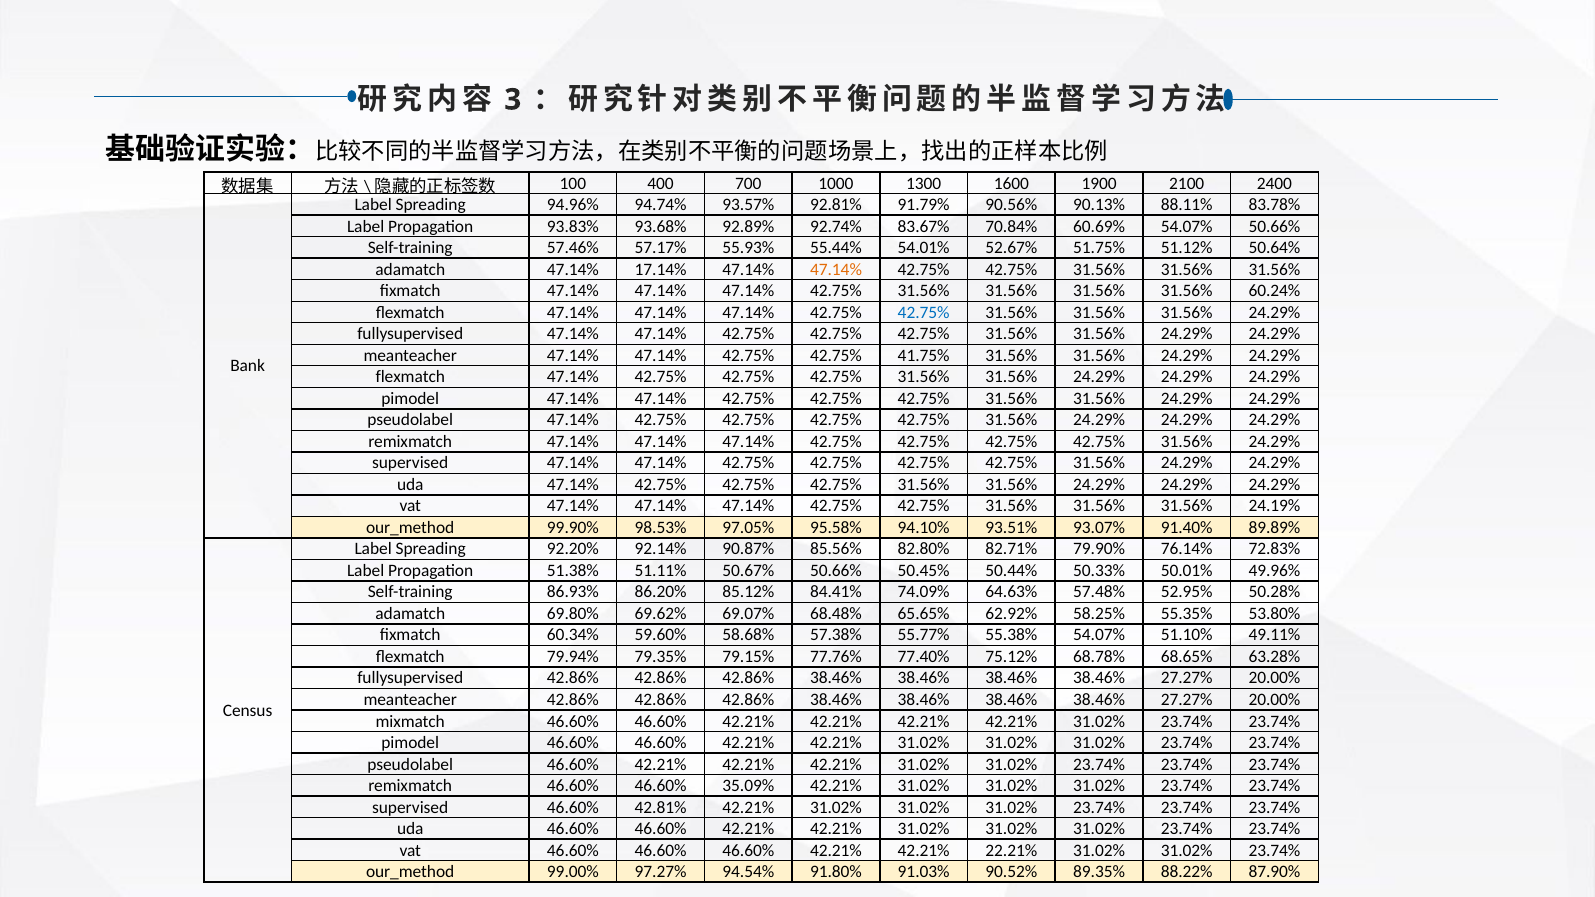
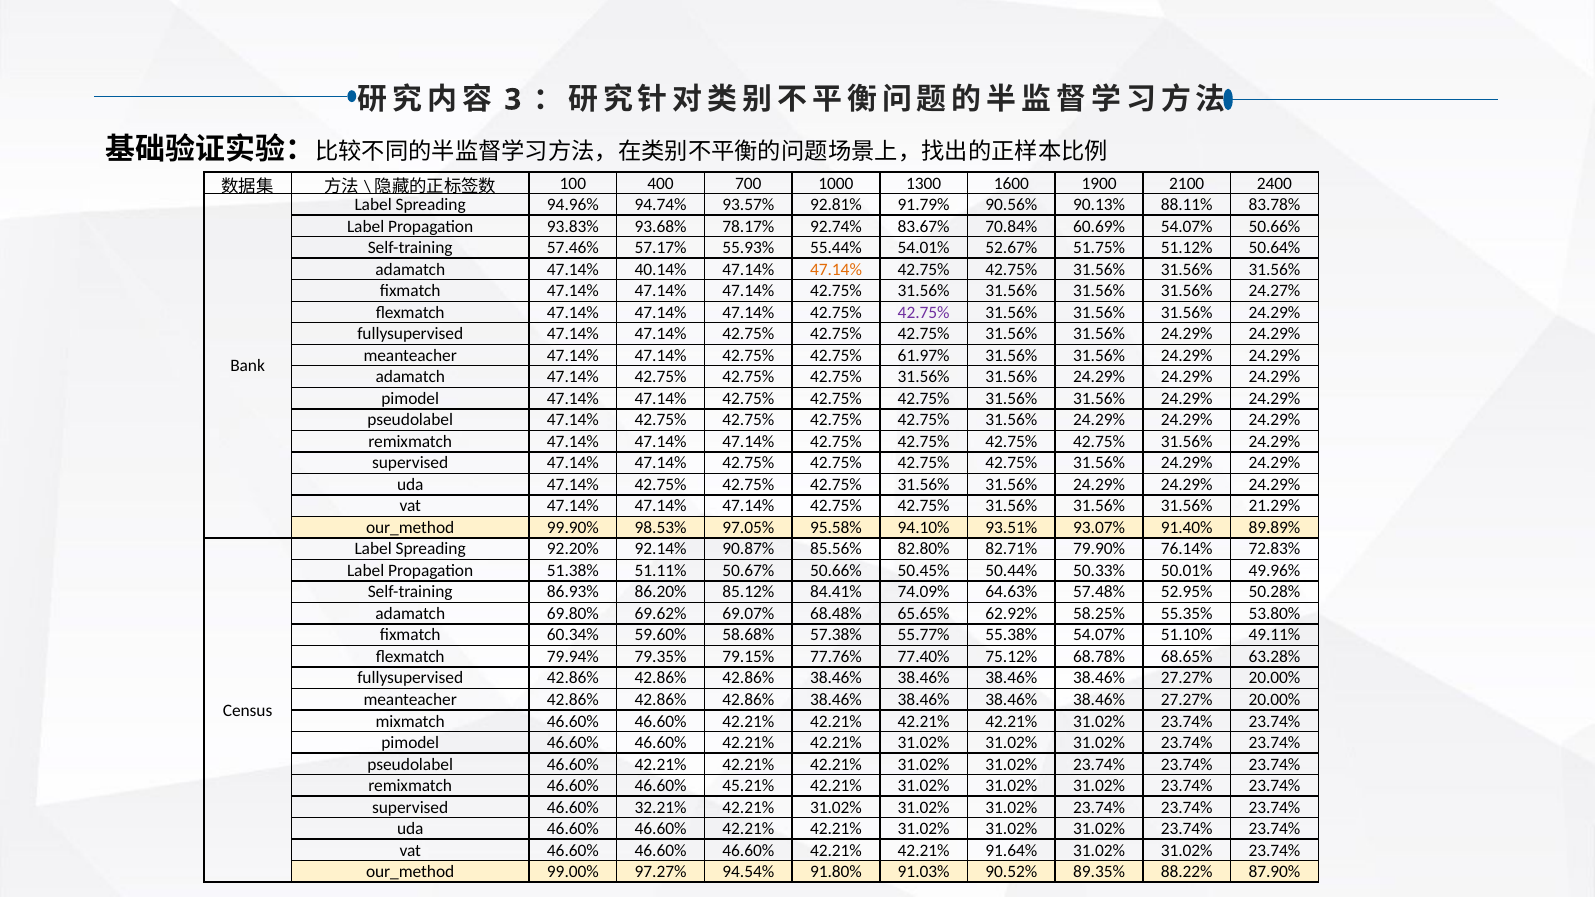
92.89%: 92.89% -> 78.17%
17.14%: 17.14% -> 40.14%
60.24%: 60.24% -> 24.27%
42.75% at (924, 312) colour: blue -> purple
41.75%: 41.75% -> 61.97%
flexmatch at (410, 377): flexmatch -> adamatch
24.19%: 24.19% -> 21.29%
35.09%: 35.09% -> 45.21%
42.81%: 42.81% -> 32.21%
22.21%: 22.21% -> 91.64%
